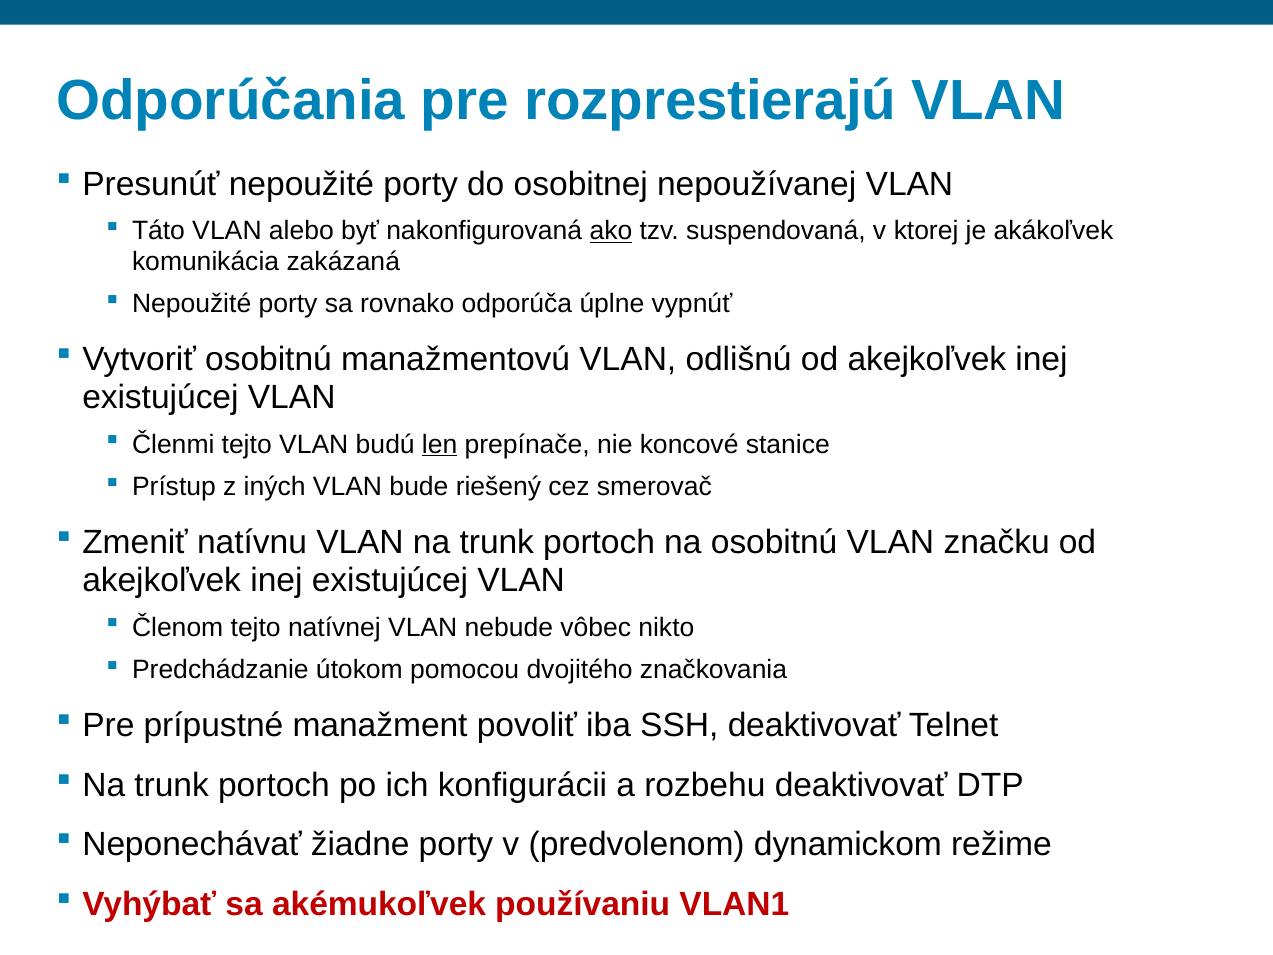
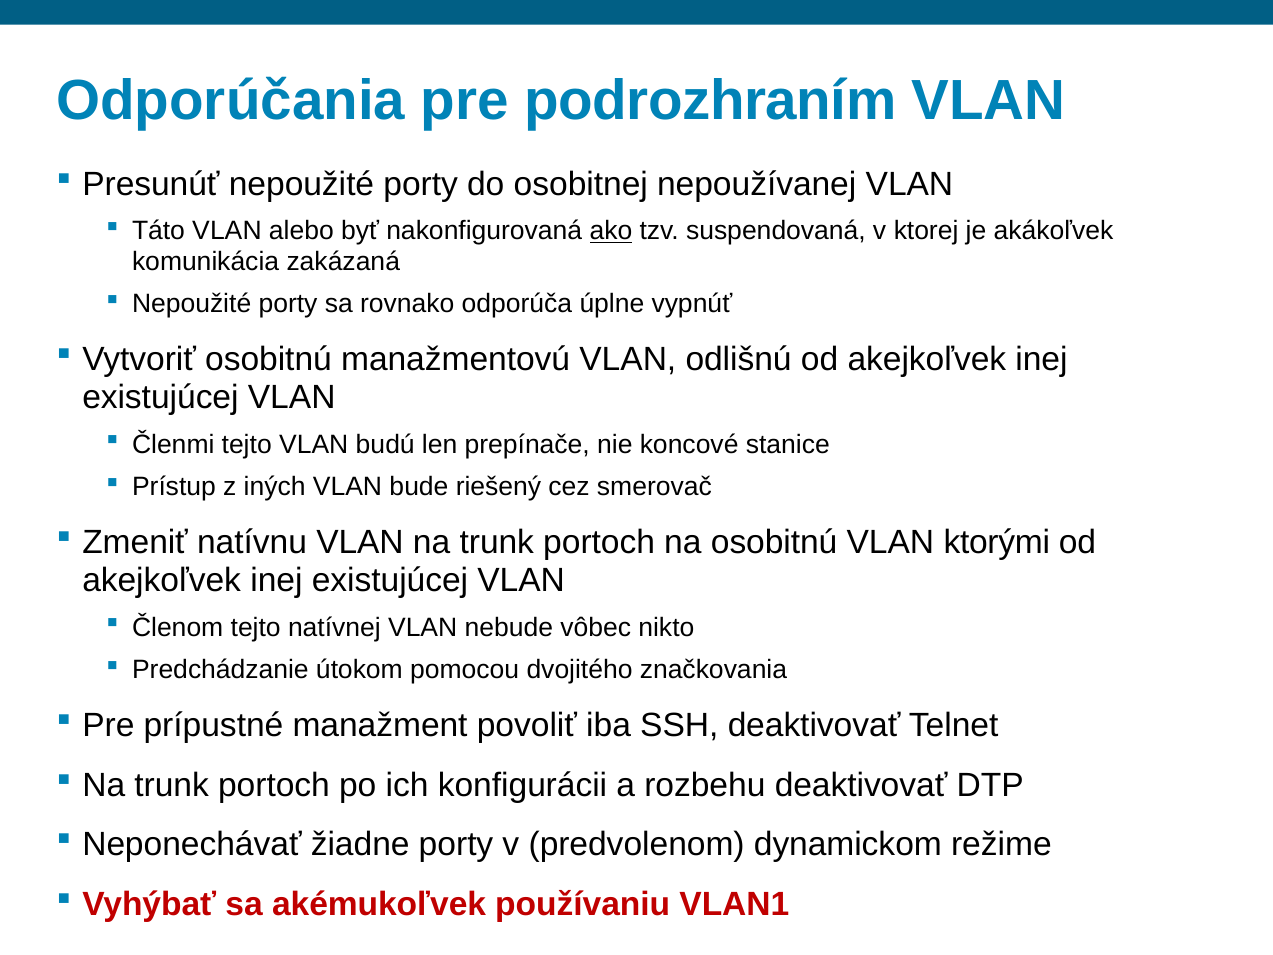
rozprestierajú: rozprestierajú -> podrozhraním
len underline: present -> none
značku: značku -> ktorými
